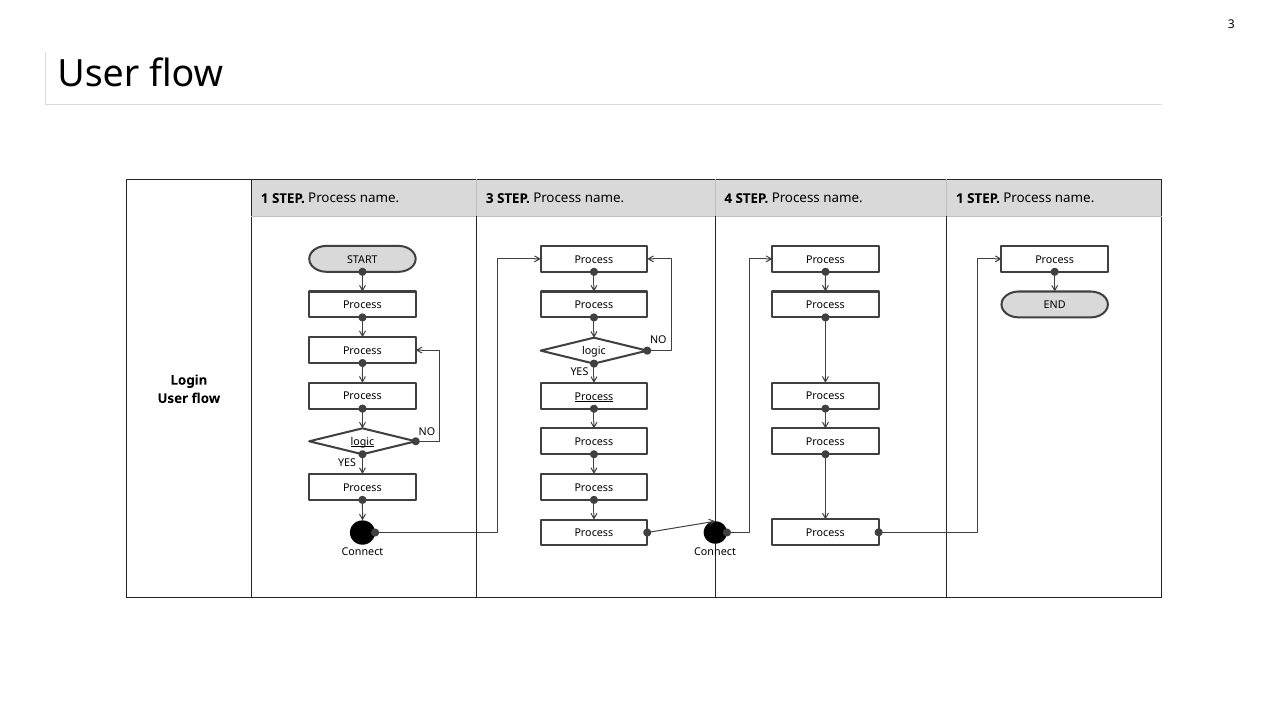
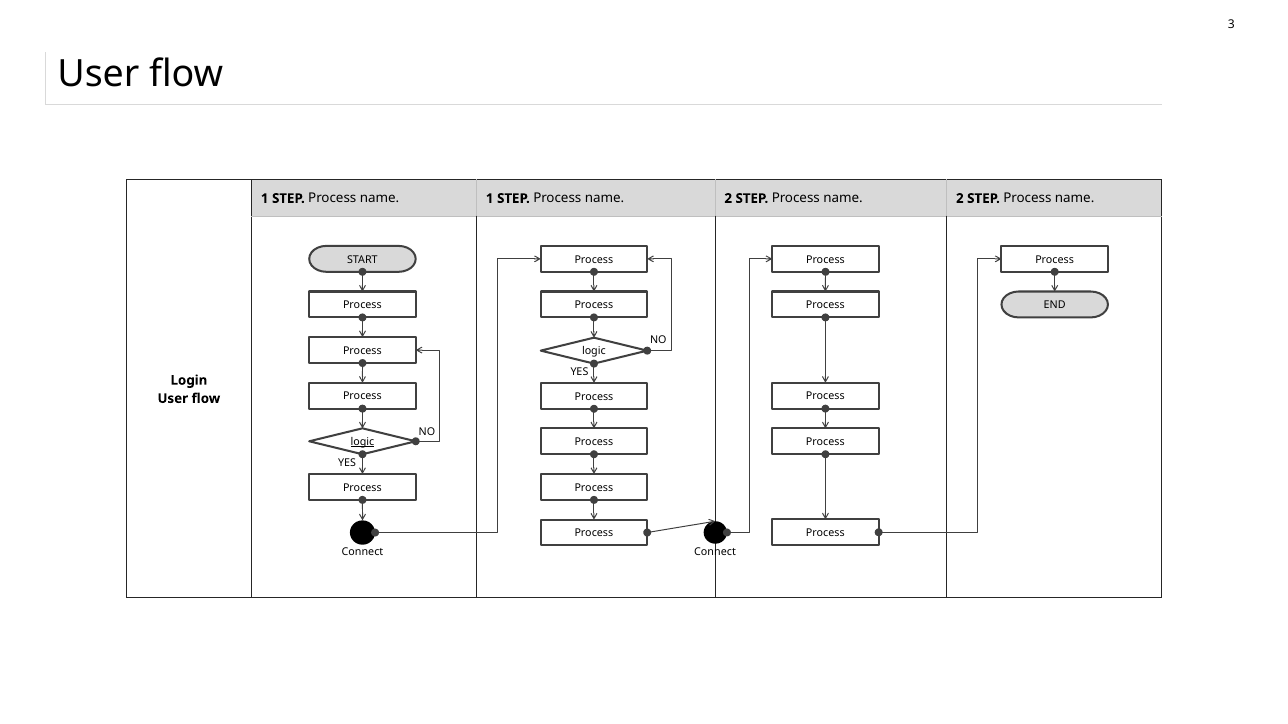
name 3: 3 -> 1
4 at (728, 199): 4 -> 2
1 at (960, 199): 1 -> 2
Process at (594, 397) underline: present -> none
